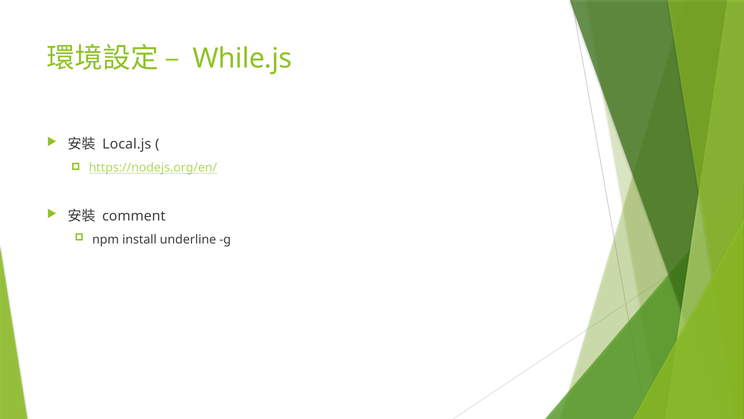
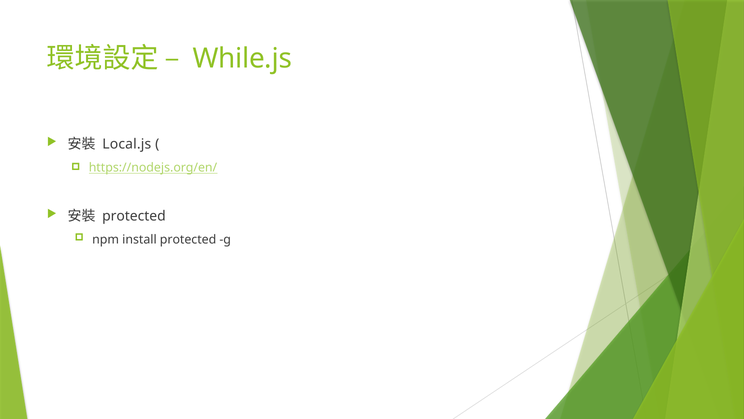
comment at (134, 216): comment -> protected
install underline: underline -> protected
